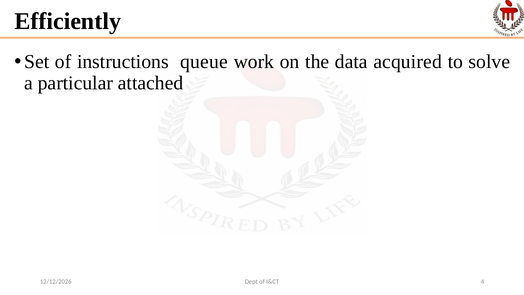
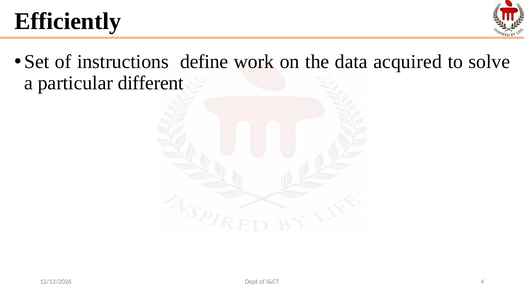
queue: queue -> define
attached: attached -> different
